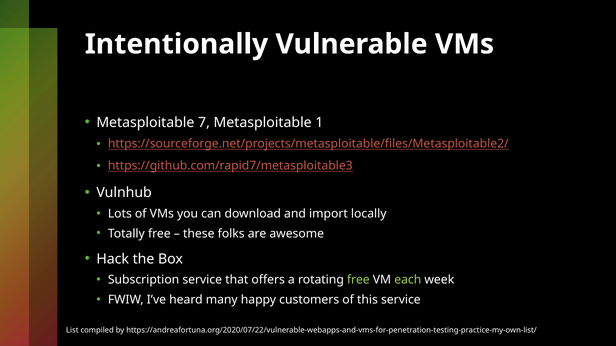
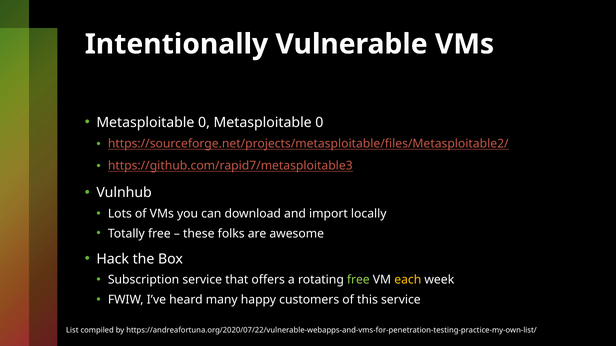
7 at (204, 123): 7 -> 0
1 at (319, 123): 1 -> 0
each colour: light green -> yellow
